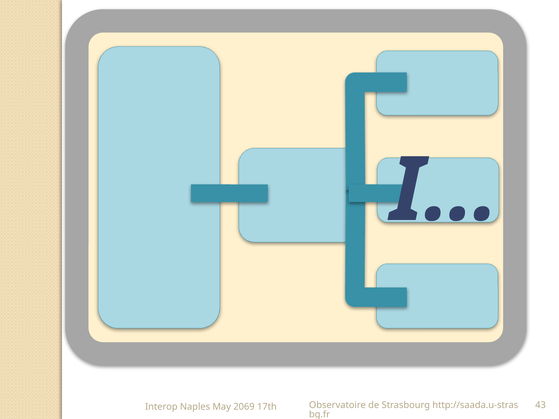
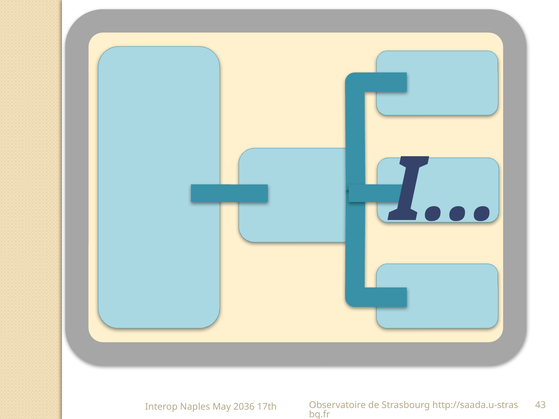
2069: 2069 -> 2036
